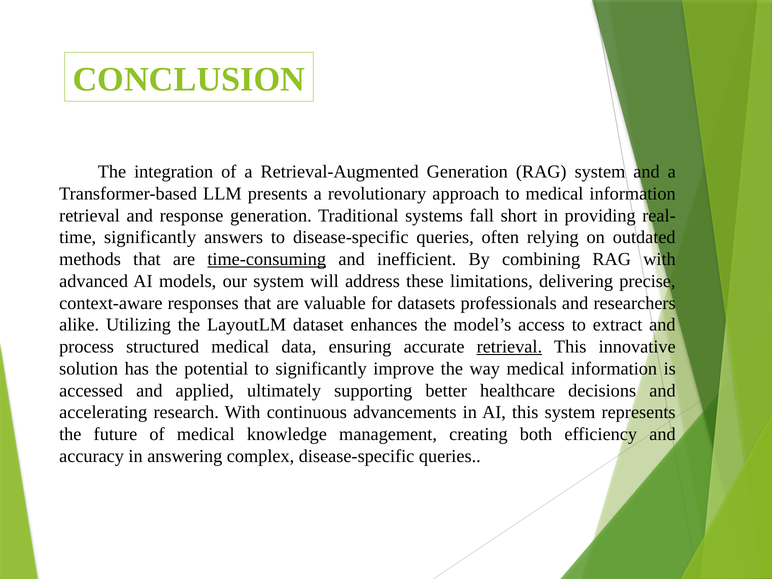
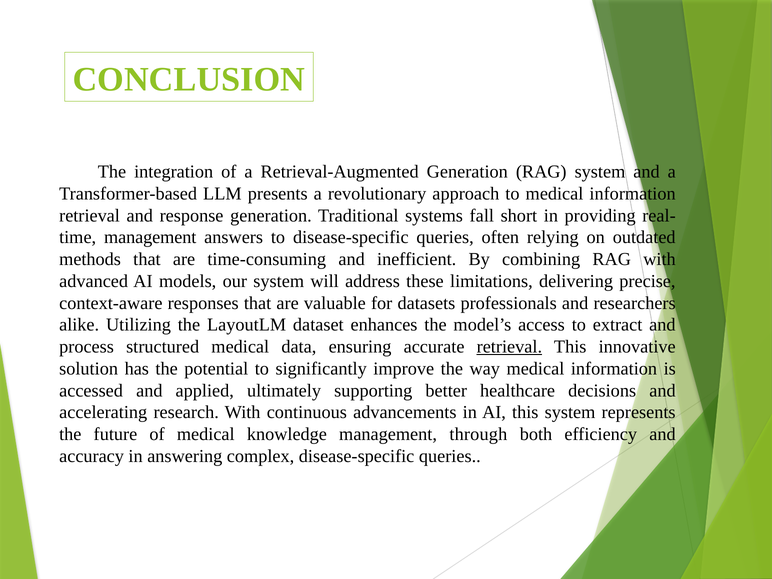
significantly at (150, 237): significantly -> management
time-consuming underline: present -> none
creating: creating -> through
